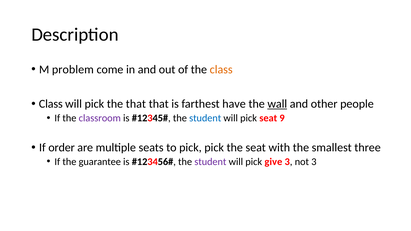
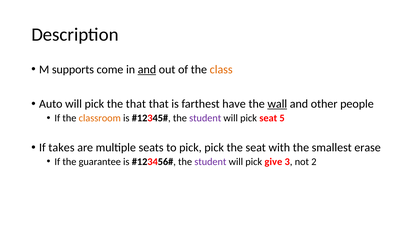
problem: problem -> supports
and at (147, 69) underline: none -> present
Class at (51, 104): Class -> Auto
classroom colour: purple -> orange
student at (205, 118) colour: blue -> purple
9: 9 -> 5
order: order -> takes
three: three -> erase
not 3: 3 -> 2
